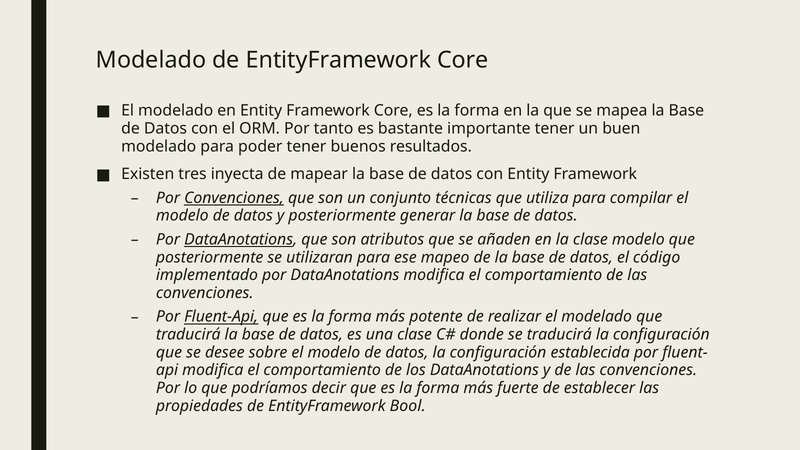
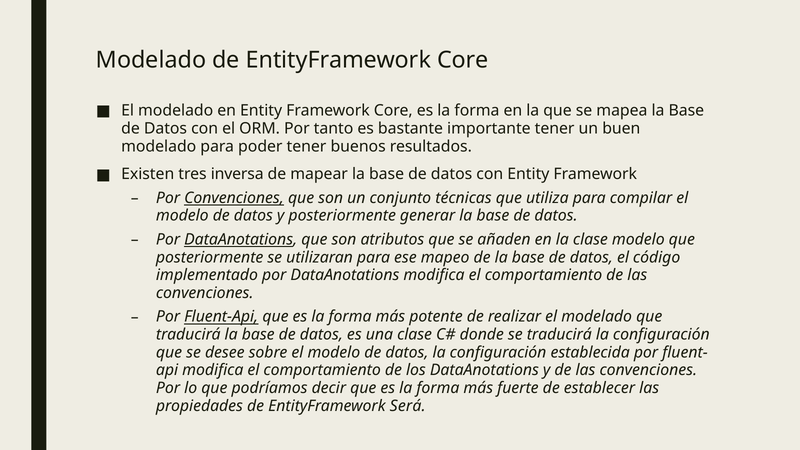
inyecta: inyecta -> inversa
Bool: Bool -> Será
